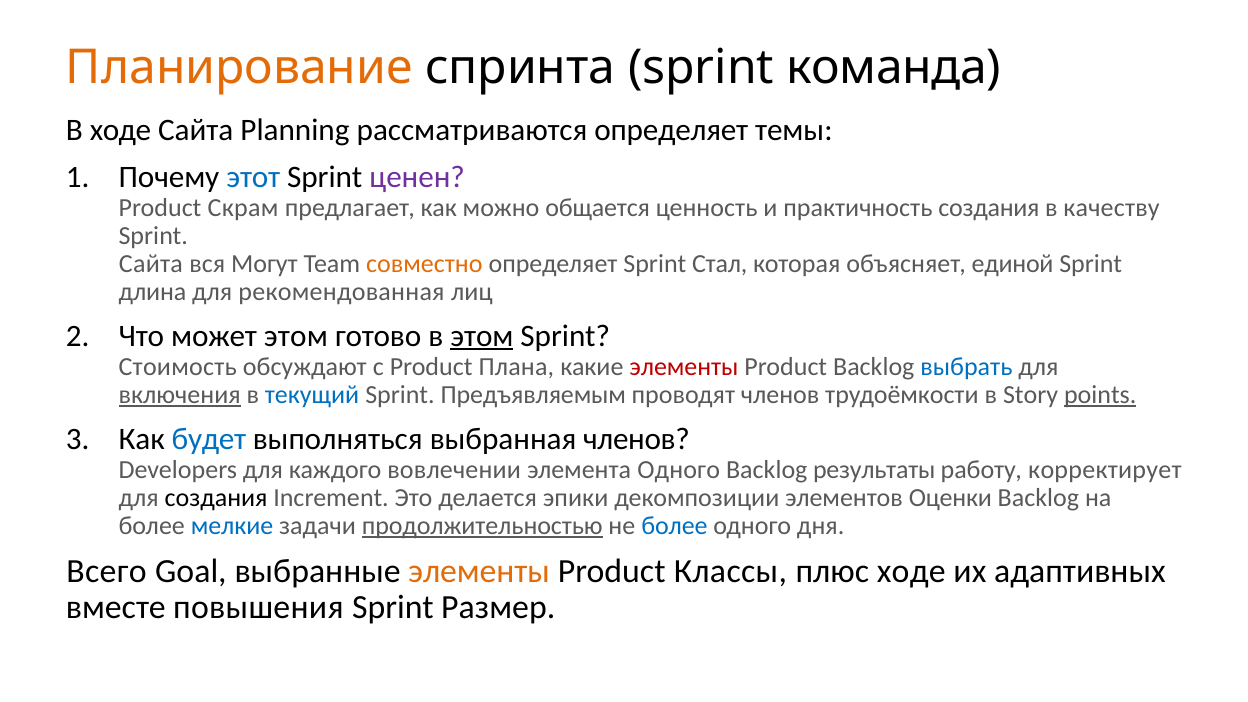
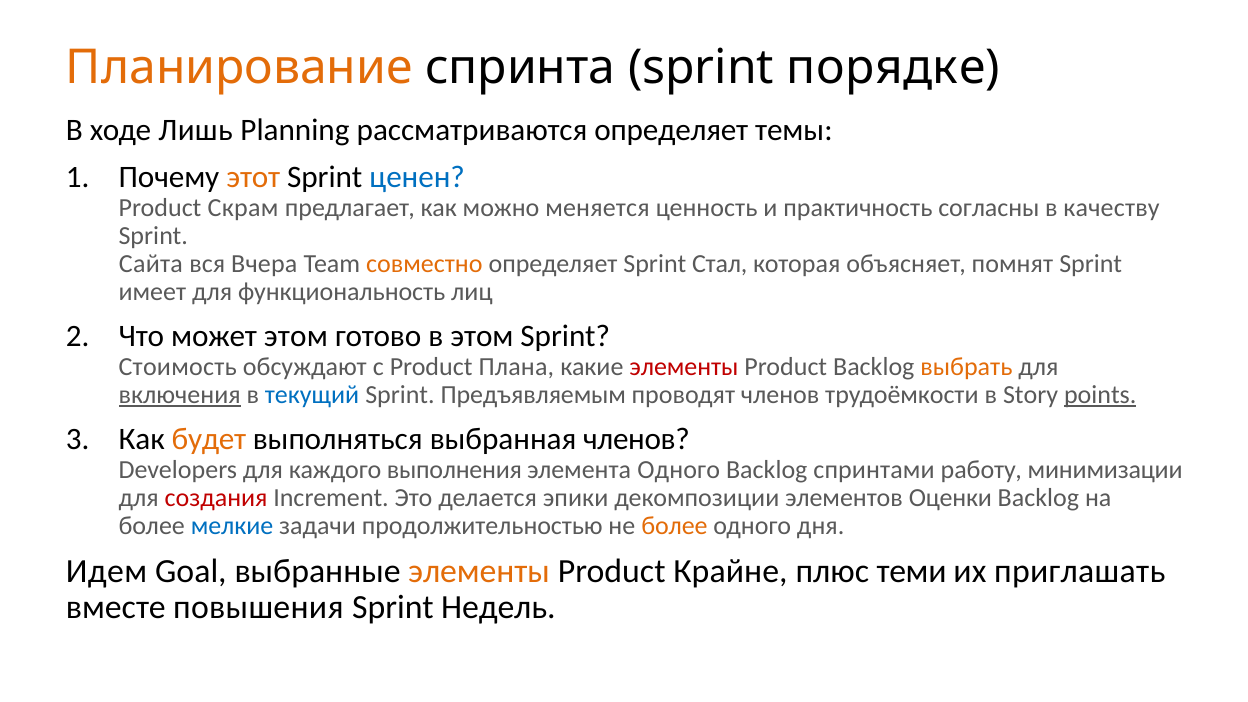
команда: команда -> порядке
ходе Сайта: Сайта -> Лишь
этот colour: blue -> orange
ценен colour: purple -> blue
общается: общается -> меняется
практичность создания: создания -> согласны
Могут: Могут -> Вчера
единой: единой -> помнят
длина: длина -> имеет
рекомендованная: рекомендованная -> функциональность
этом at (482, 336) underline: present -> none
выбрать colour: blue -> orange
будет colour: blue -> orange
вовлечении: вовлечении -> выполнения
результаты: результаты -> спринтами
корректирует: корректирует -> минимизации
создания at (216, 498) colour: black -> red
продолжительностью underline: present -> none
более at (674, 526) colour: blue -> orange
Всего: Всего -> Идем
Классы: Классы -> Крайне
плюс ходе: ходе -> теми
адаптивных: адаптивных -> приглашать
Размер: Размер -> Недель
